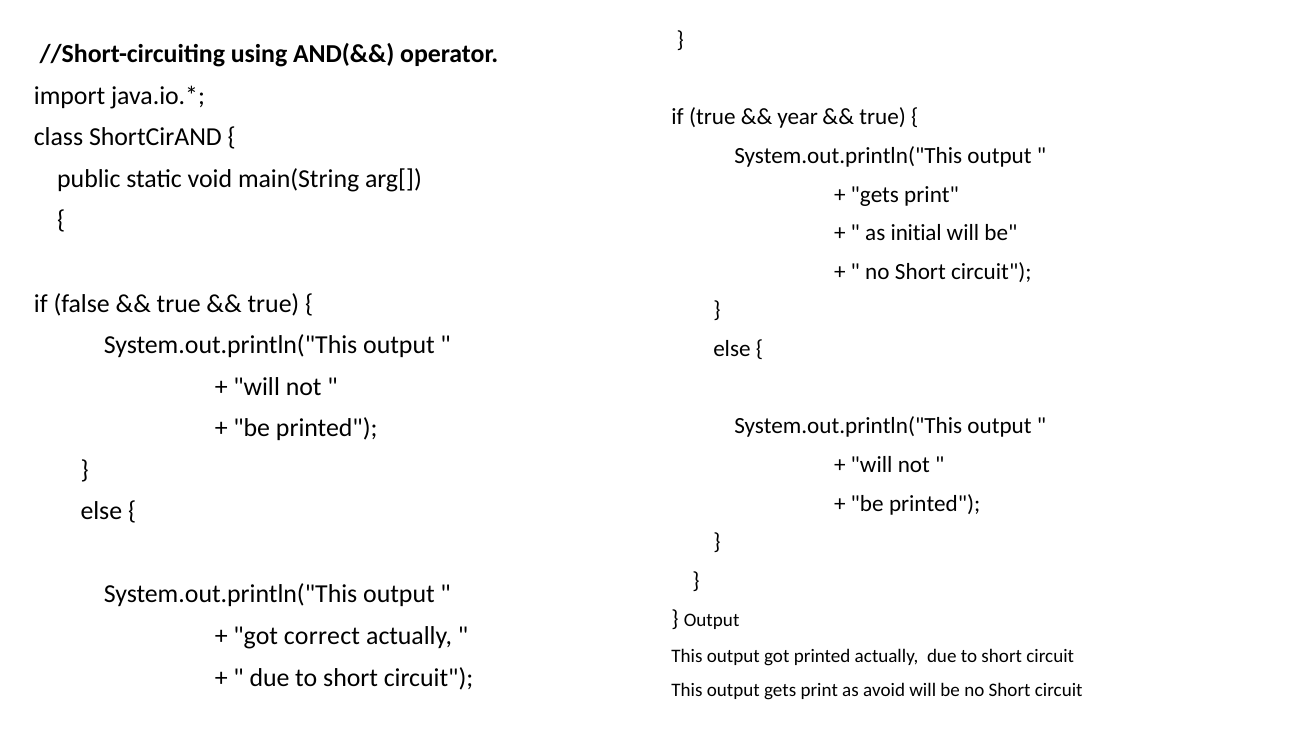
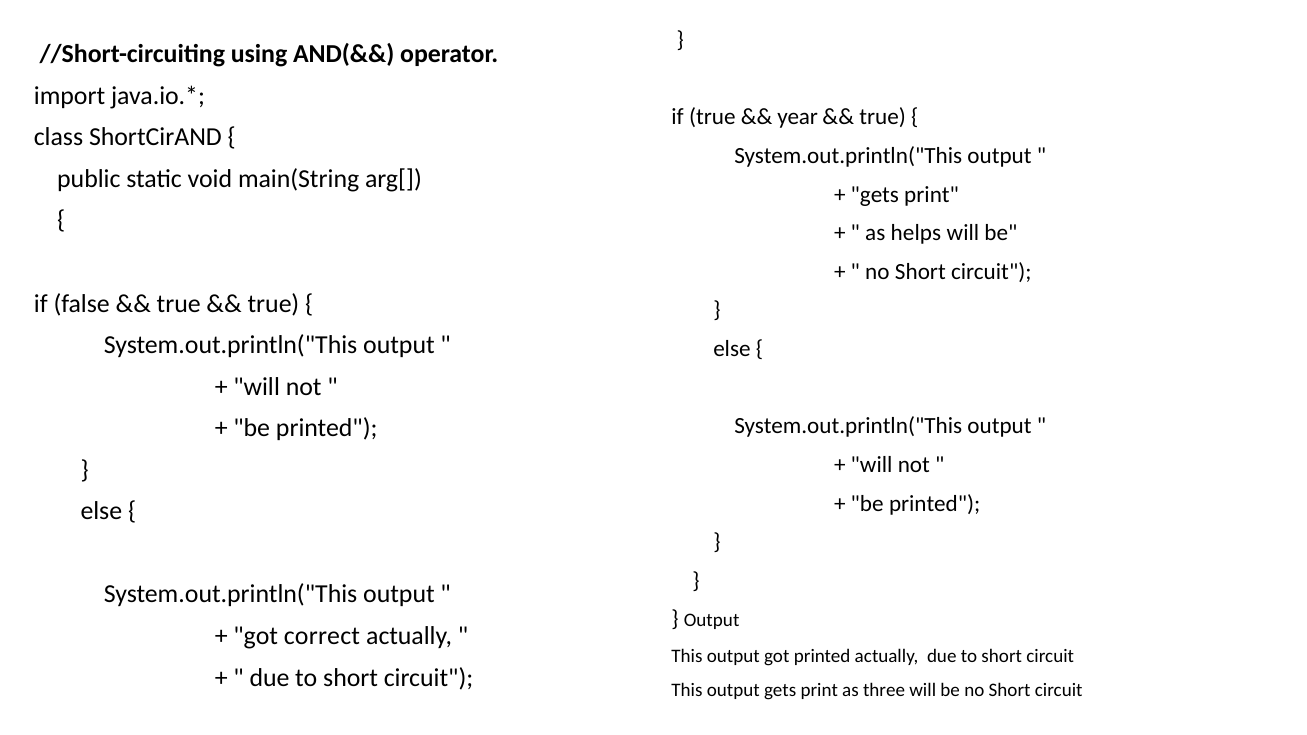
initial: initial -> helps
avoid: avoid -> three
